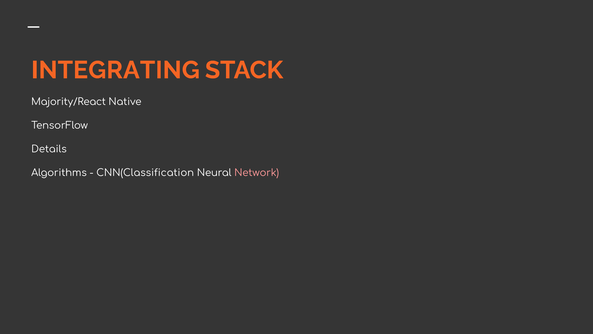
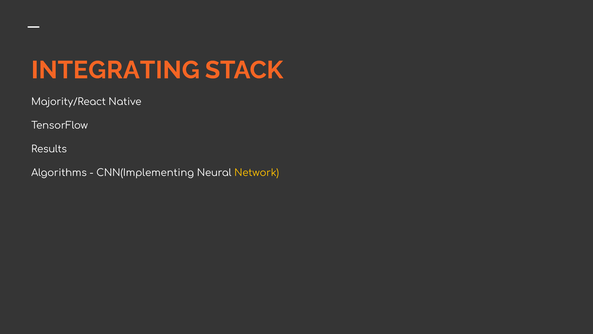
Details: Details -> Results
CNN(Classification: CNN(Classification -> CNN(Implementing
Network colour: pink -> yellow
